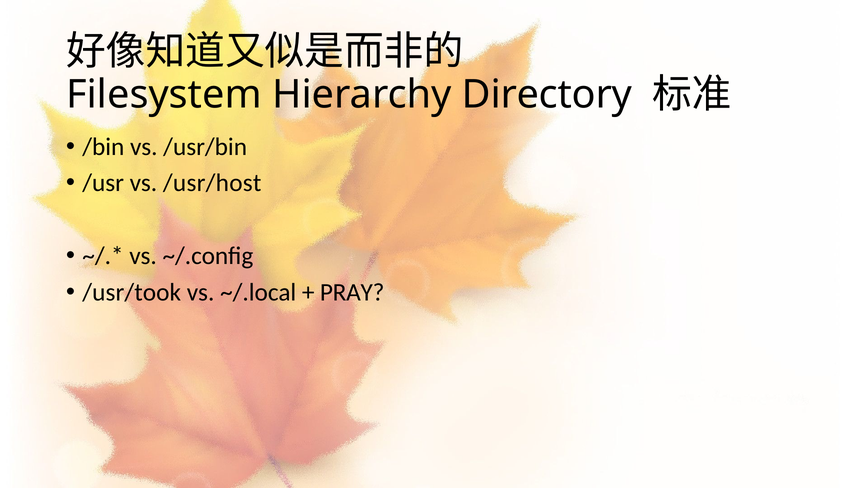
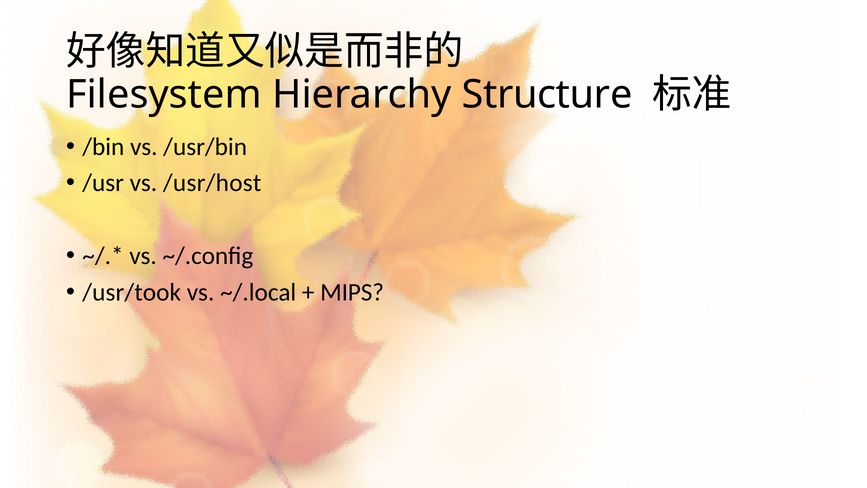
Directory: Directory -> Structure
PRAY: PRAY -> MIPS
